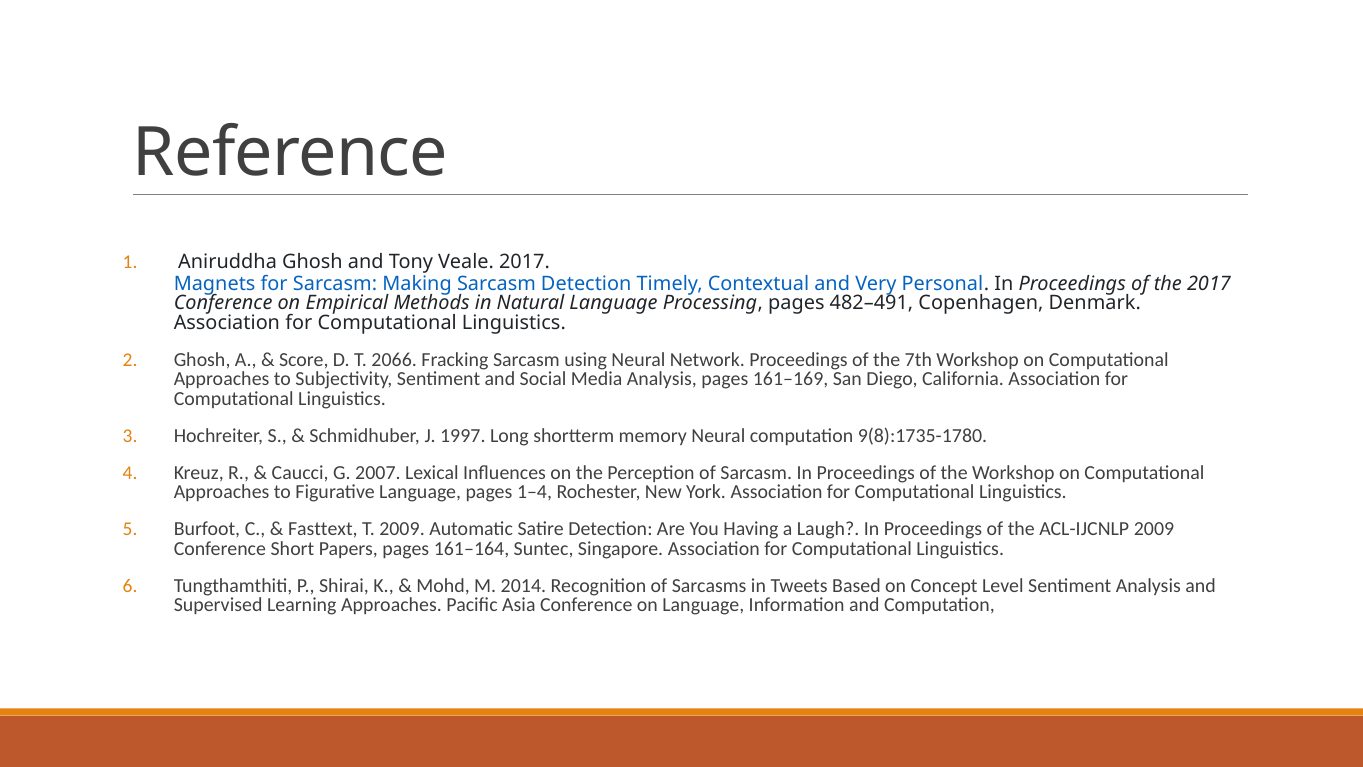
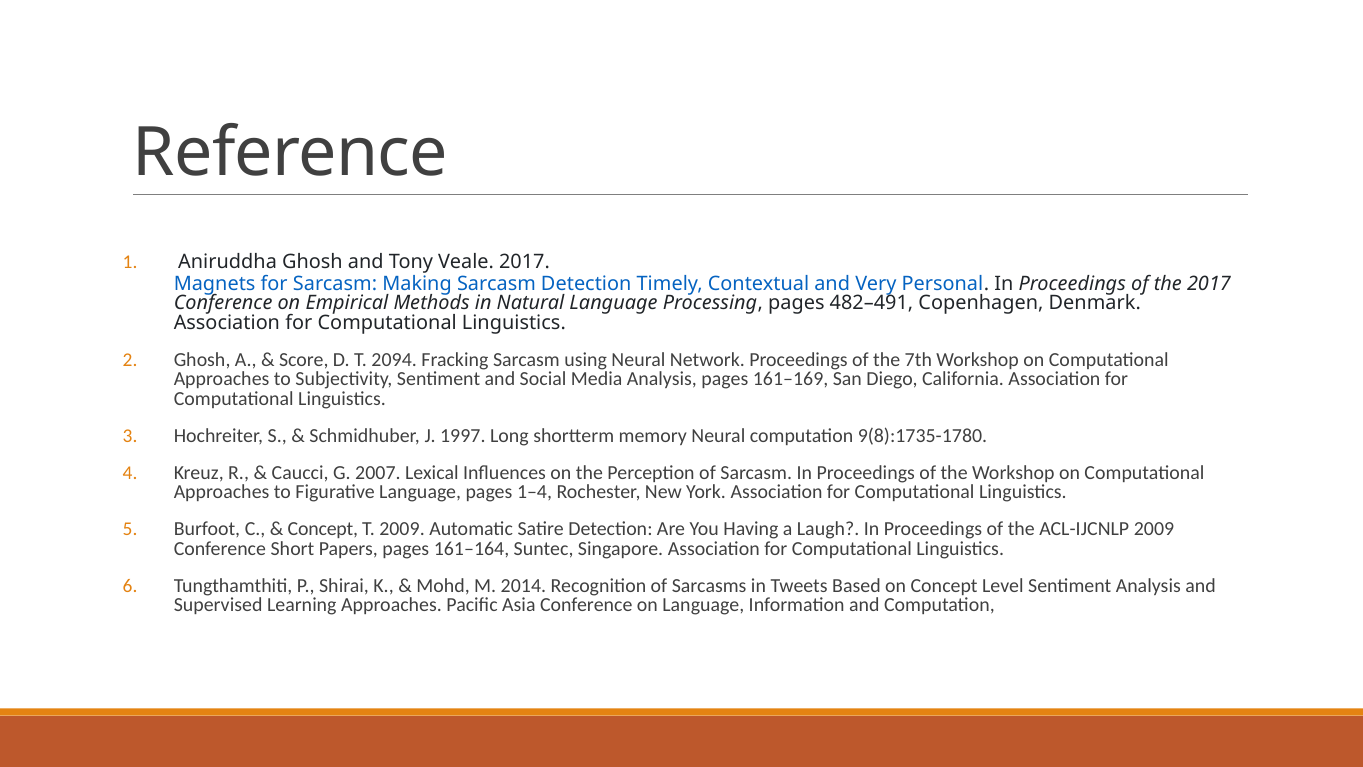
2066: 2066 -> 2094
Fasttext at (323, 529): Fasttext -> Concept
